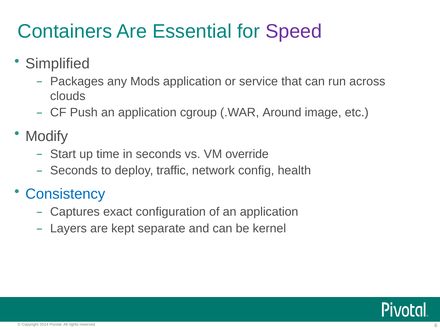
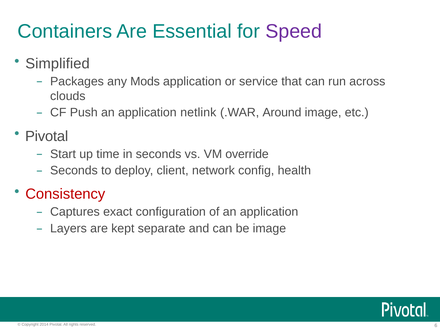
cgroup: cgroup -> netlink
Modify at (47, 136): Modify -> Pivotal
traffic: traffic -> client
Consistency colour: blue -> red
be kernel: kernel -> image
